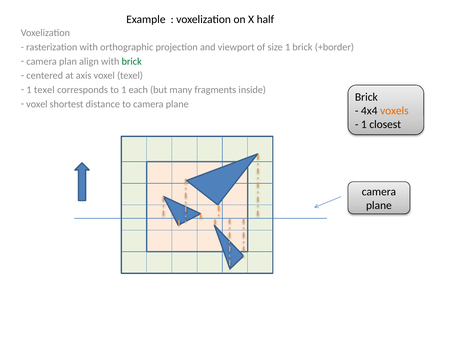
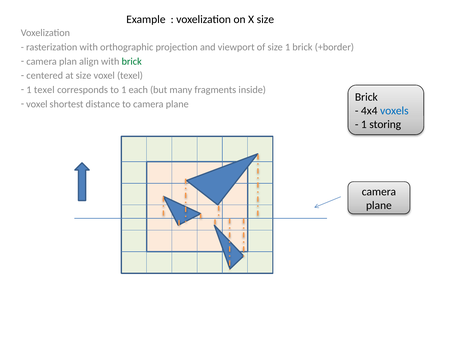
X half: half -> size
at axis: axis -> size
voxels colour: orange -> blue
closest: closest -> storing
